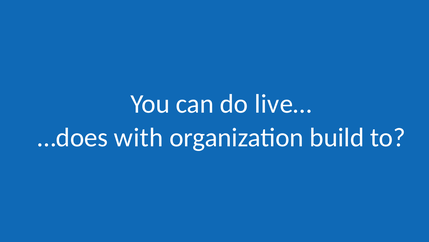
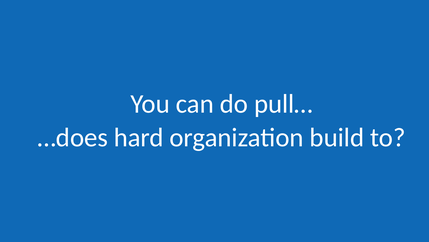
live…: live… -> pull…
with: with -> hard
